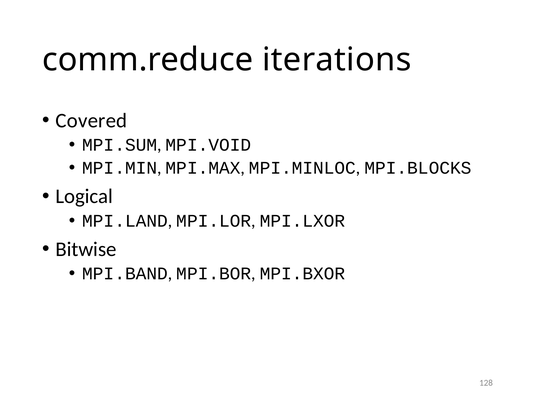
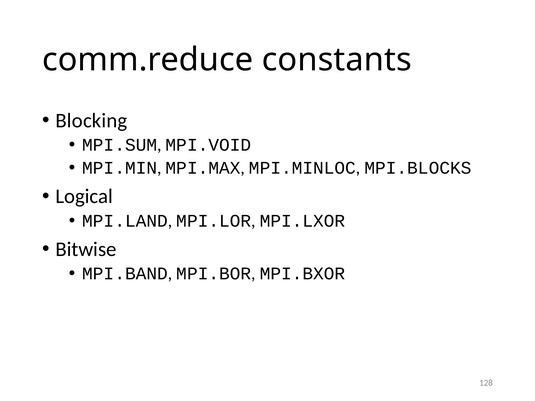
iterations: iterations -> constants
Covered: Covered -> Blocking
